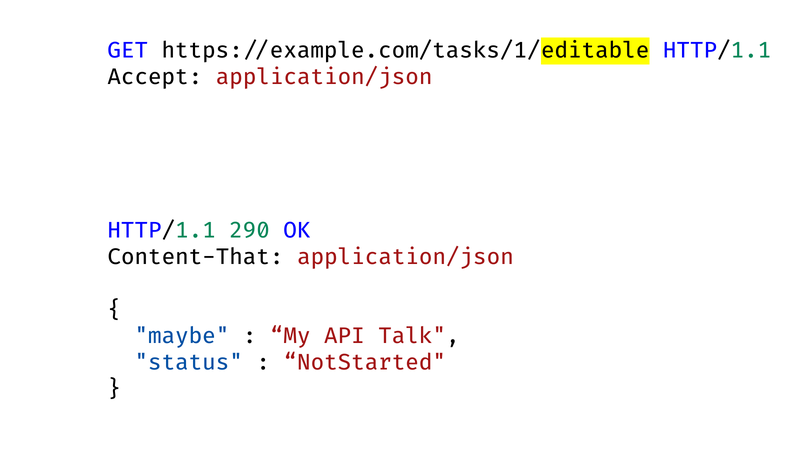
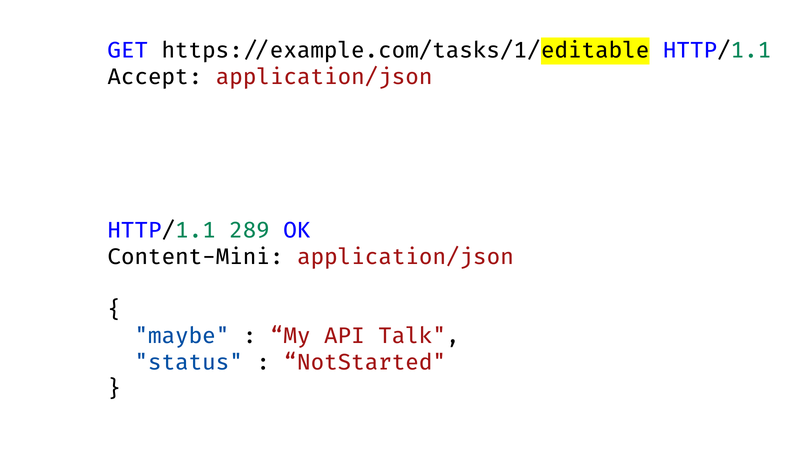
290: 290 -> 289
Content-That: Content-That -> Content-Mini
